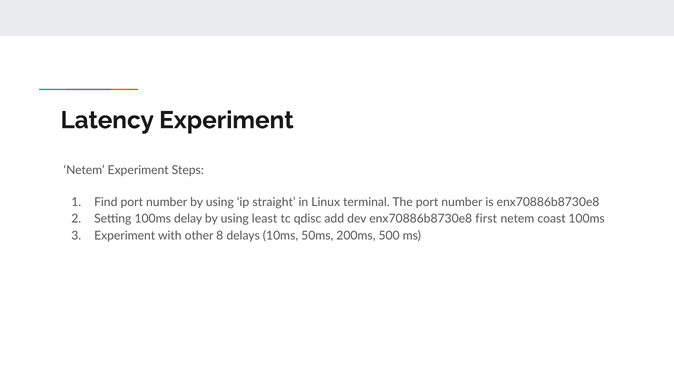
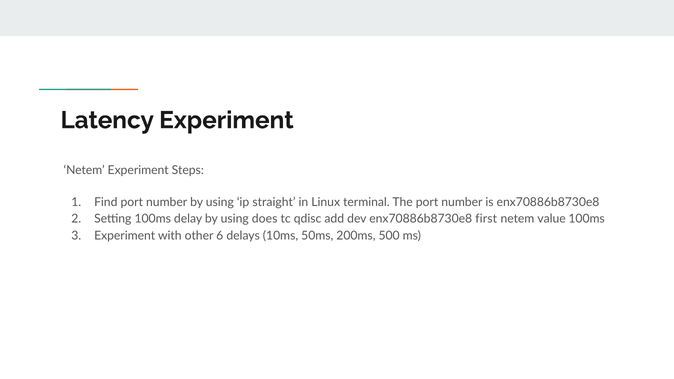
least: least -> does
coast: coast -> value
8: 8 -> 6
